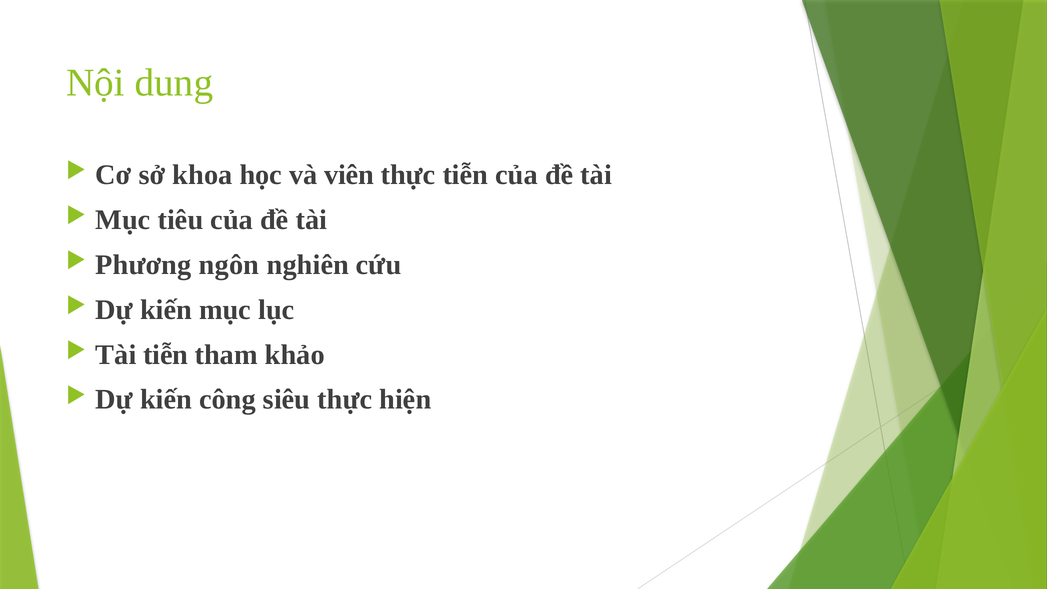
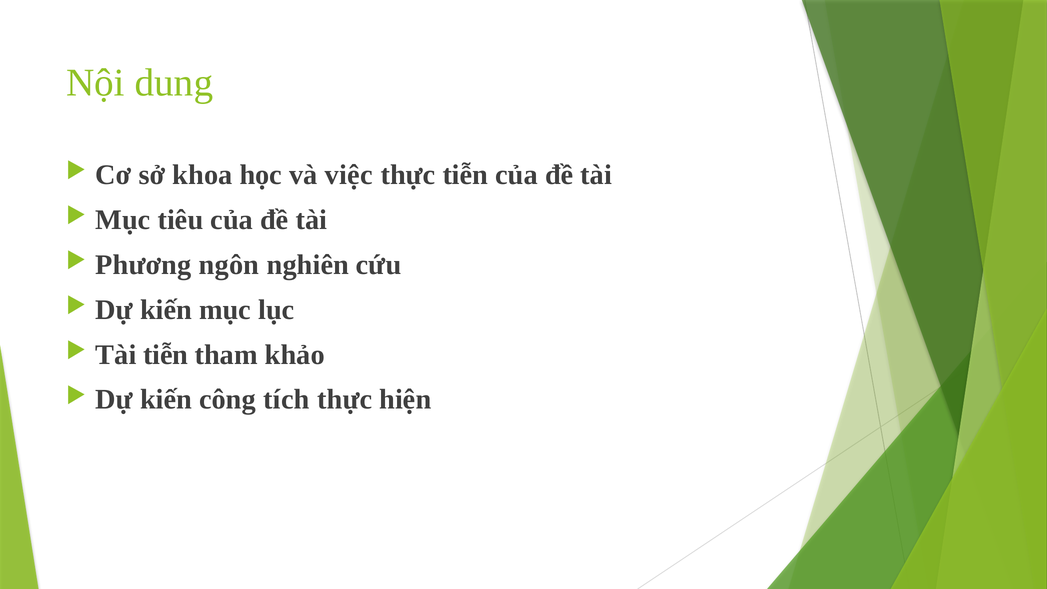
viên: viên -> việc
siêu: siêu -> tích
